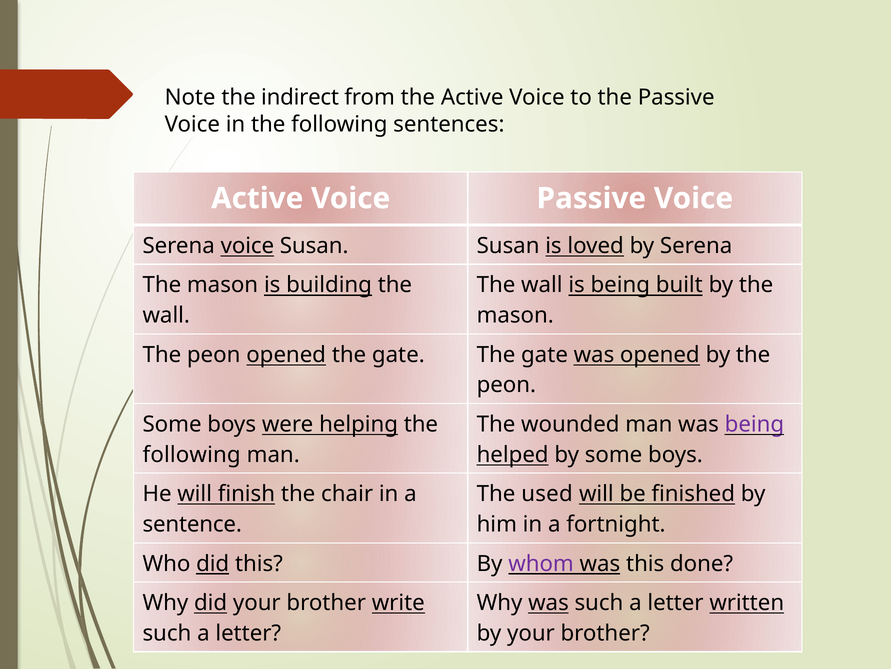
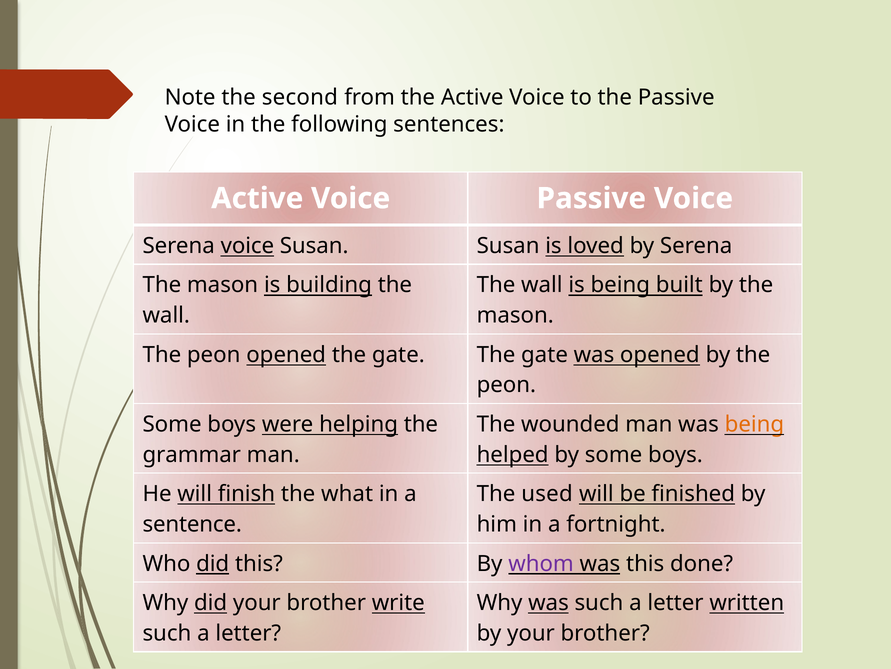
indirect: indirect -> second
being at (754, 424) colour: purple -> orange
following at (192, 454): following -> grammar
chair: chair -> what
